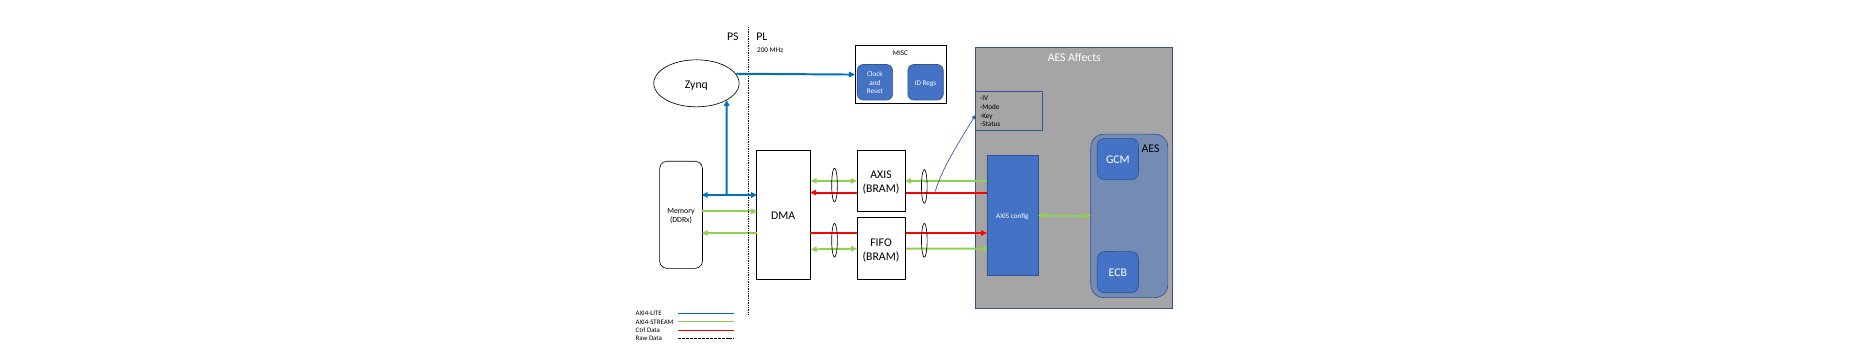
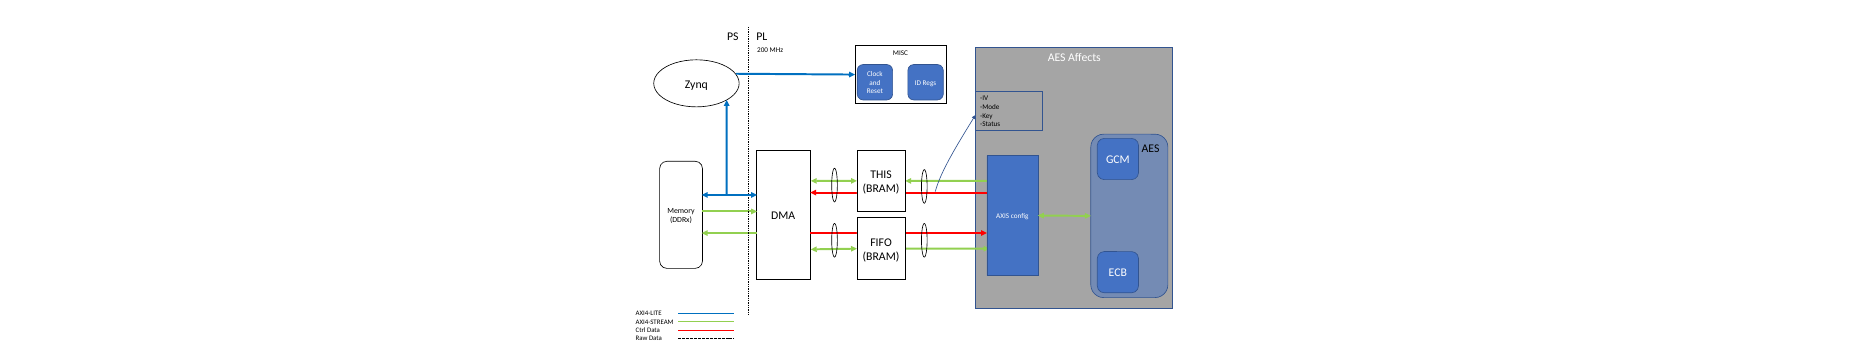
AXIS at (881, 175): AXIS -> THIS
